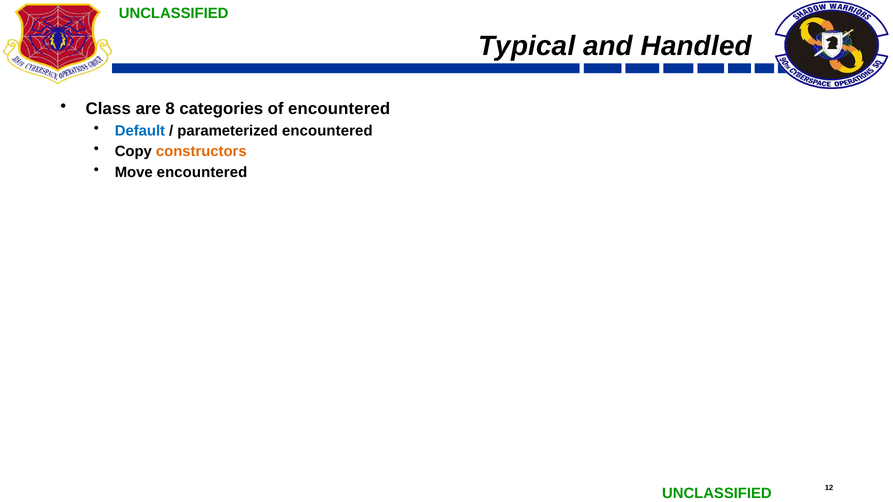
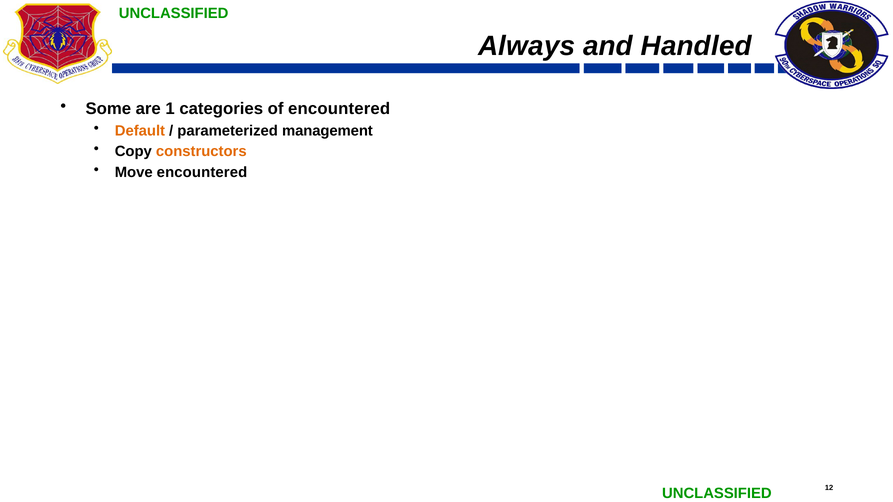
Typical: Typical -> Always
Class: Class -> Some
8: 8 -> 1
Default colour: blue -> orange
parameterized encountered: encountered -> management
